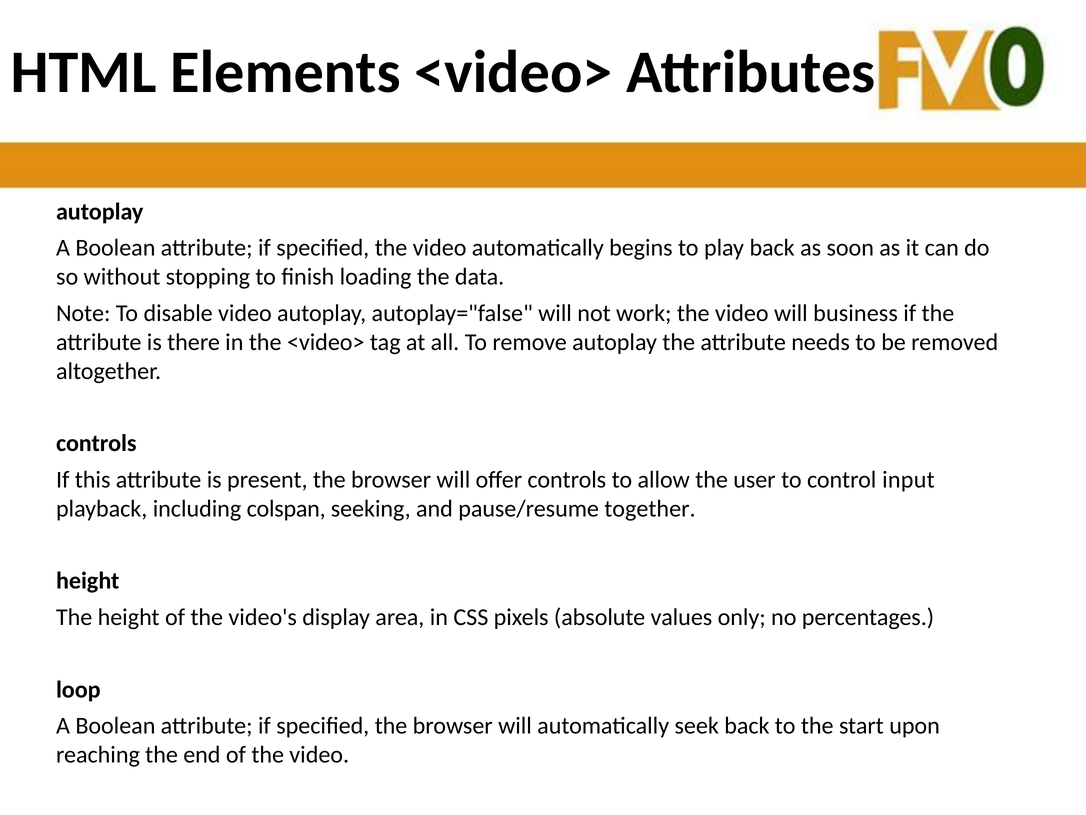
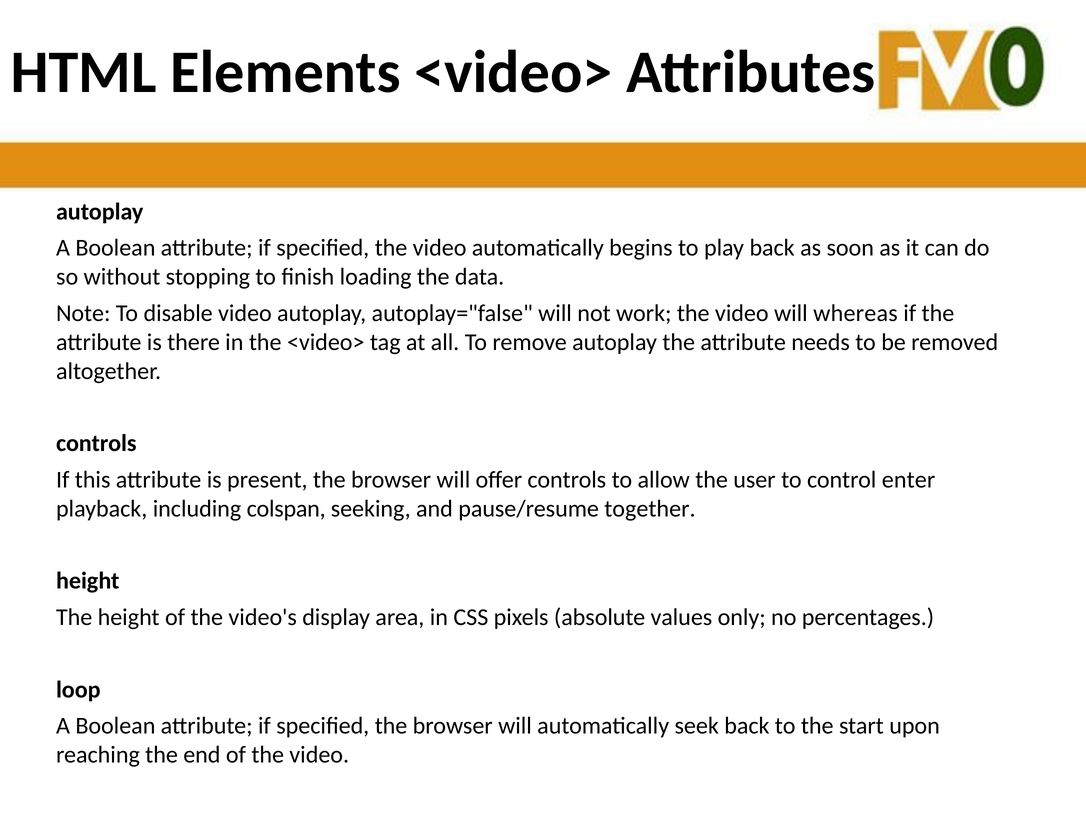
business: business -> whereas
input: input -> enter
